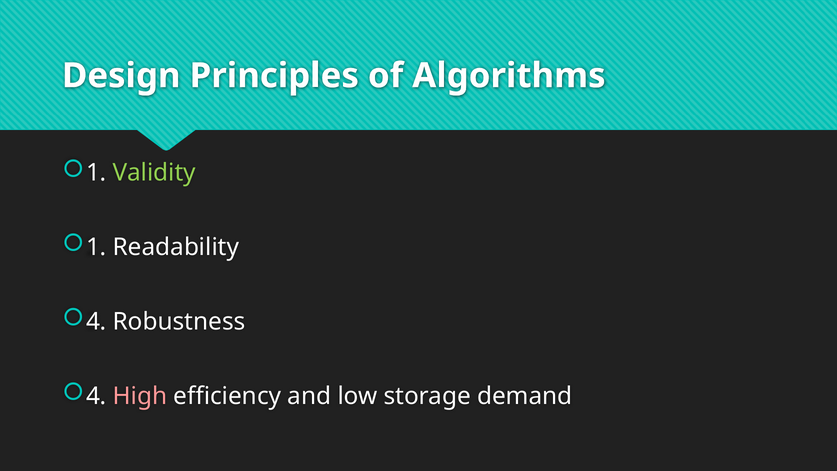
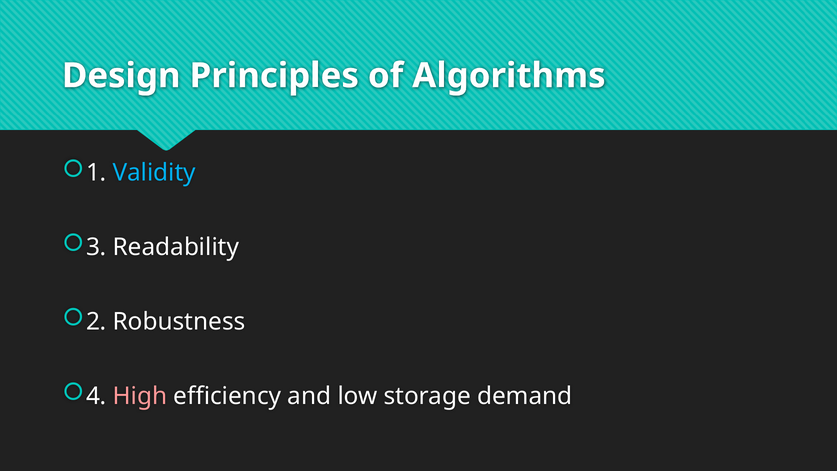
Validity colour: light green -> light blue
1 at (96, 247): 1 -> 3
4 at (96, 322): 4 -> 2
